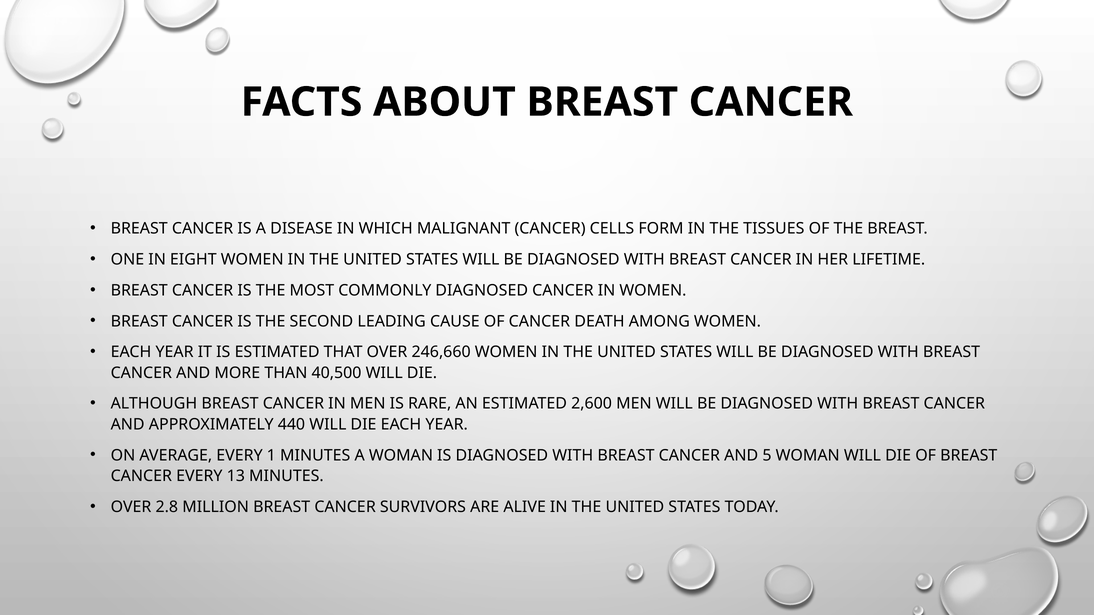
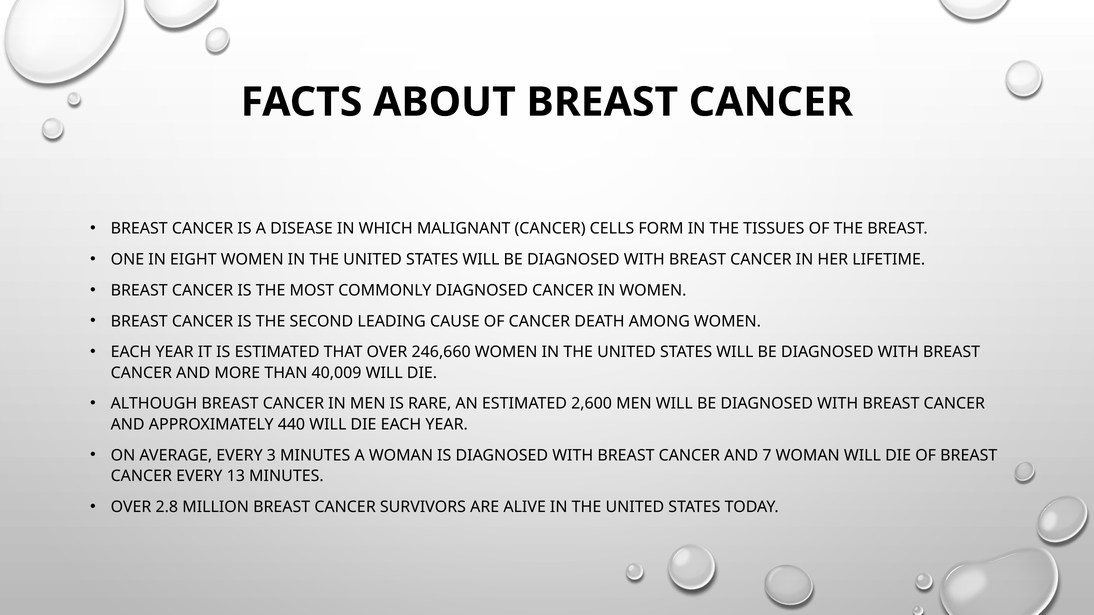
40,500: 40,500 -> 40,009
1: 1 -> 3
5: 5 -> 7
